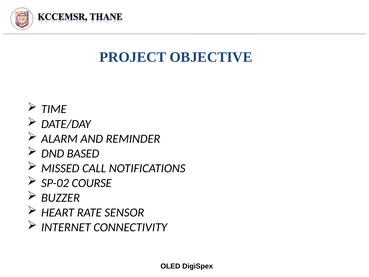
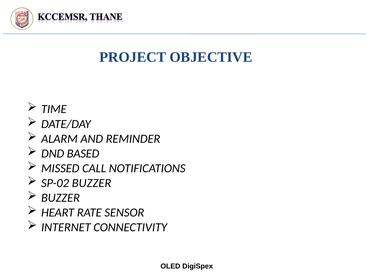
SP-02 COURSE: COURSE -> BUZZER
